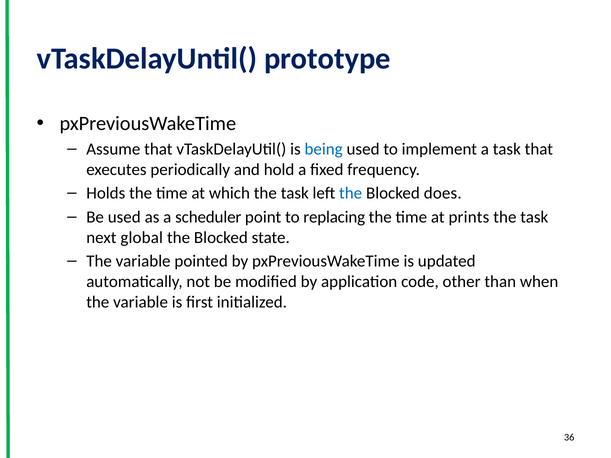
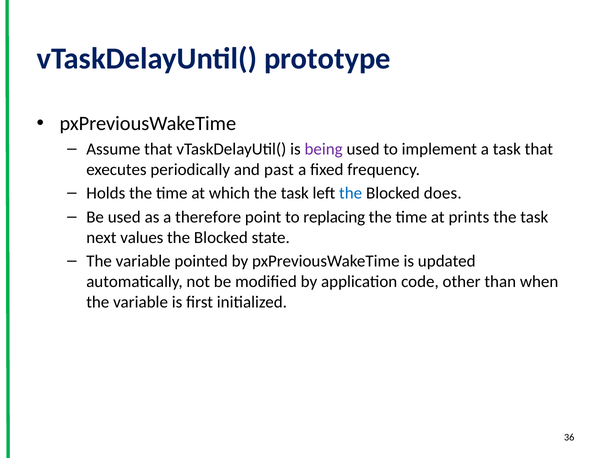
being colour: blue -> purple
hold: hold -> past
scheduler: scheduler -> therefore
global: global -> values
